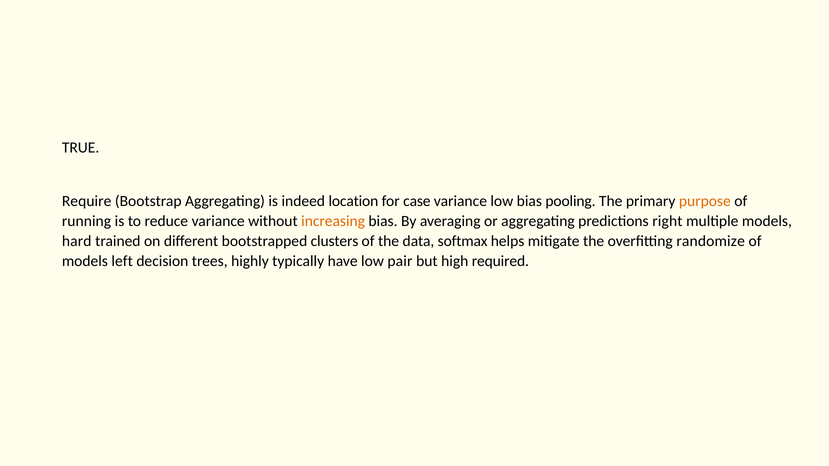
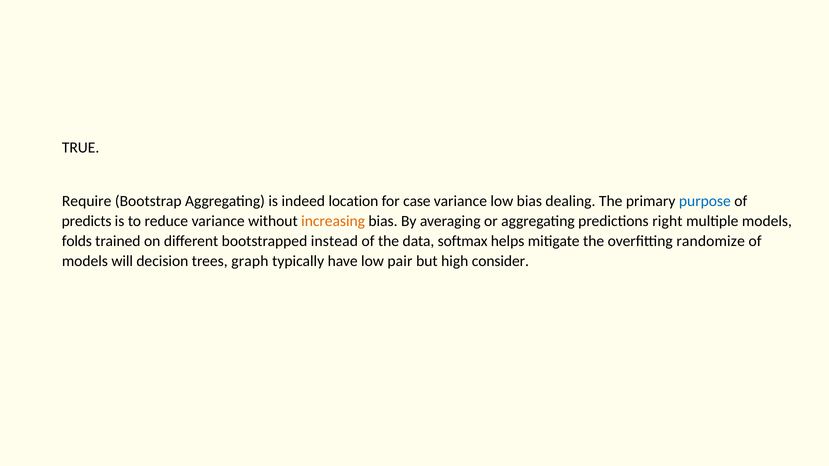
pooling: pooling -> dealing
purpose colour: orange -> blue
running: running -> predicts
hard: hard -> folds
clusters: clusters -> instead
left: left -> will
highly: highly -> graph
required: required -> consider
